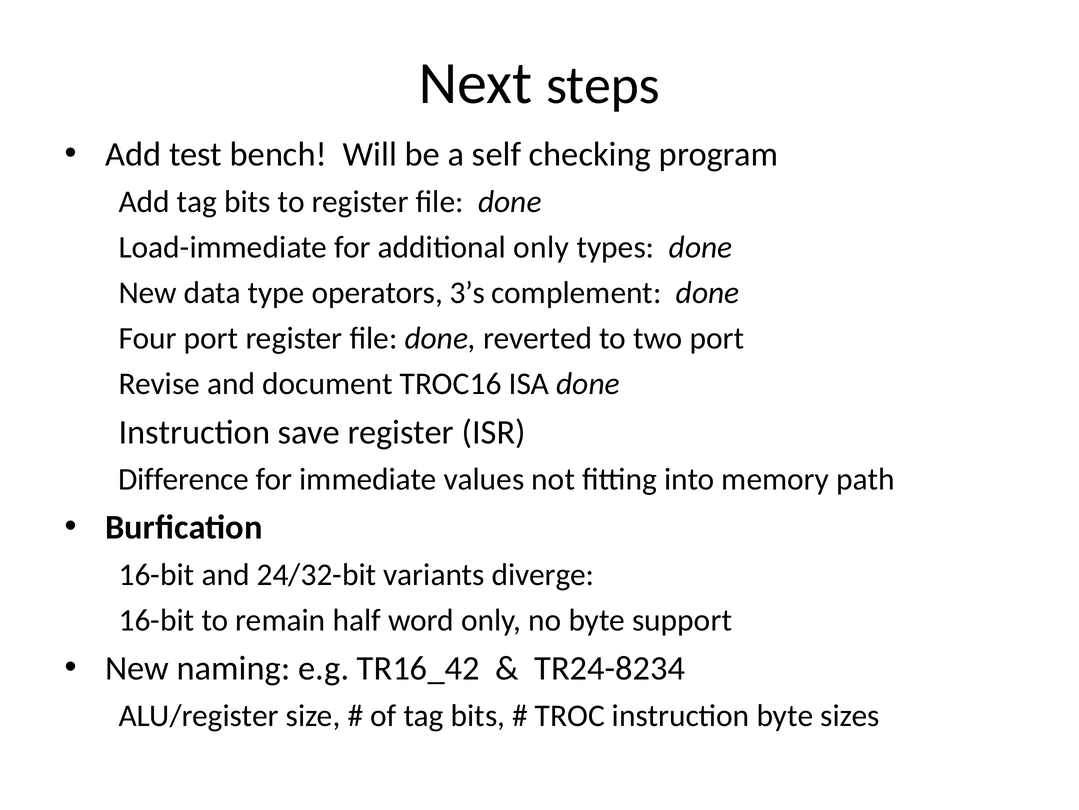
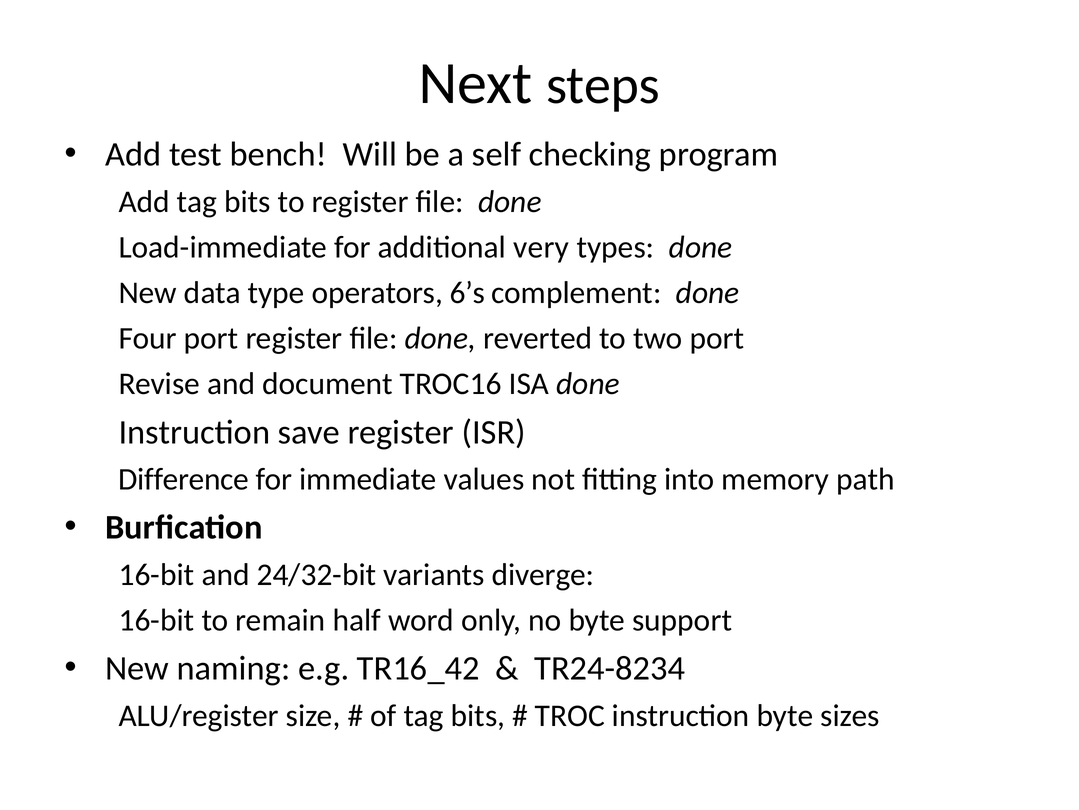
additional only: only -> very
3’s: 3’s -> 6’s
